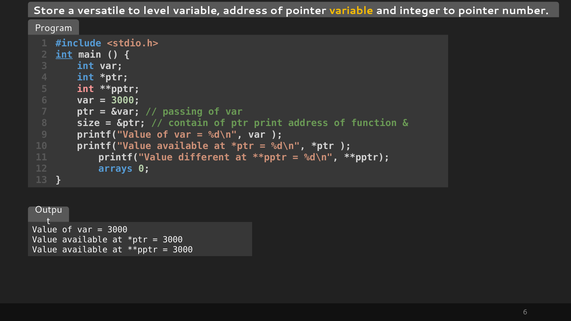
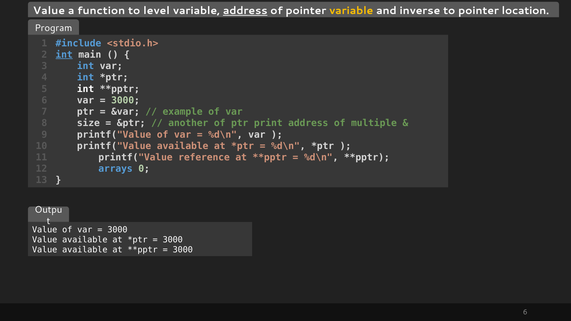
Store at (49, 11): Store -> Value
versatile: versatile -> function
address at (245, 11) underline: none -> present
integer: integer -> inverse
number: number -> location
int at (86, 89) colour: pink -> white
passing: passing -> example
contain: contain -> another
function: function -> multiple
different: different -> reference
